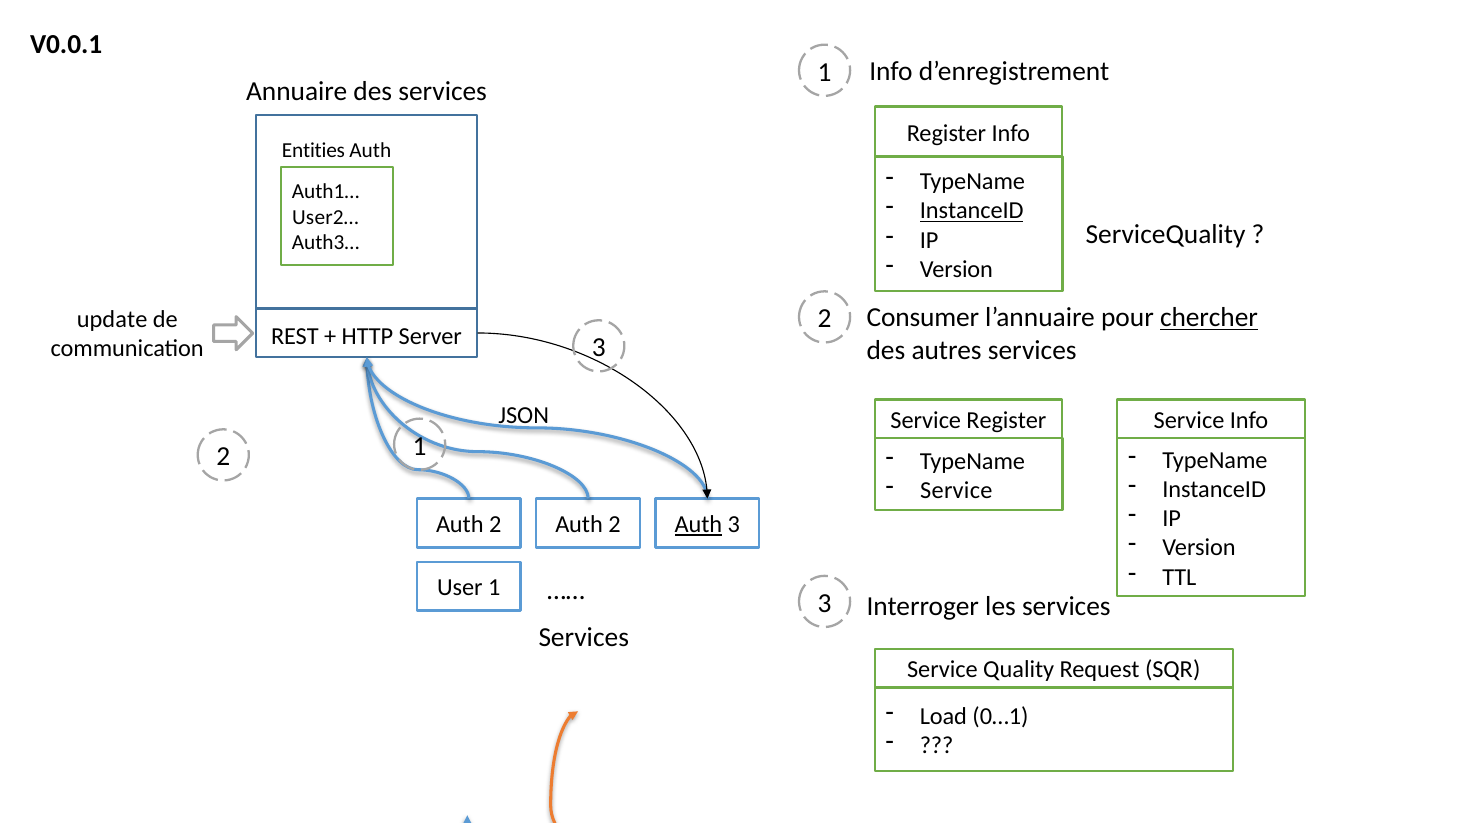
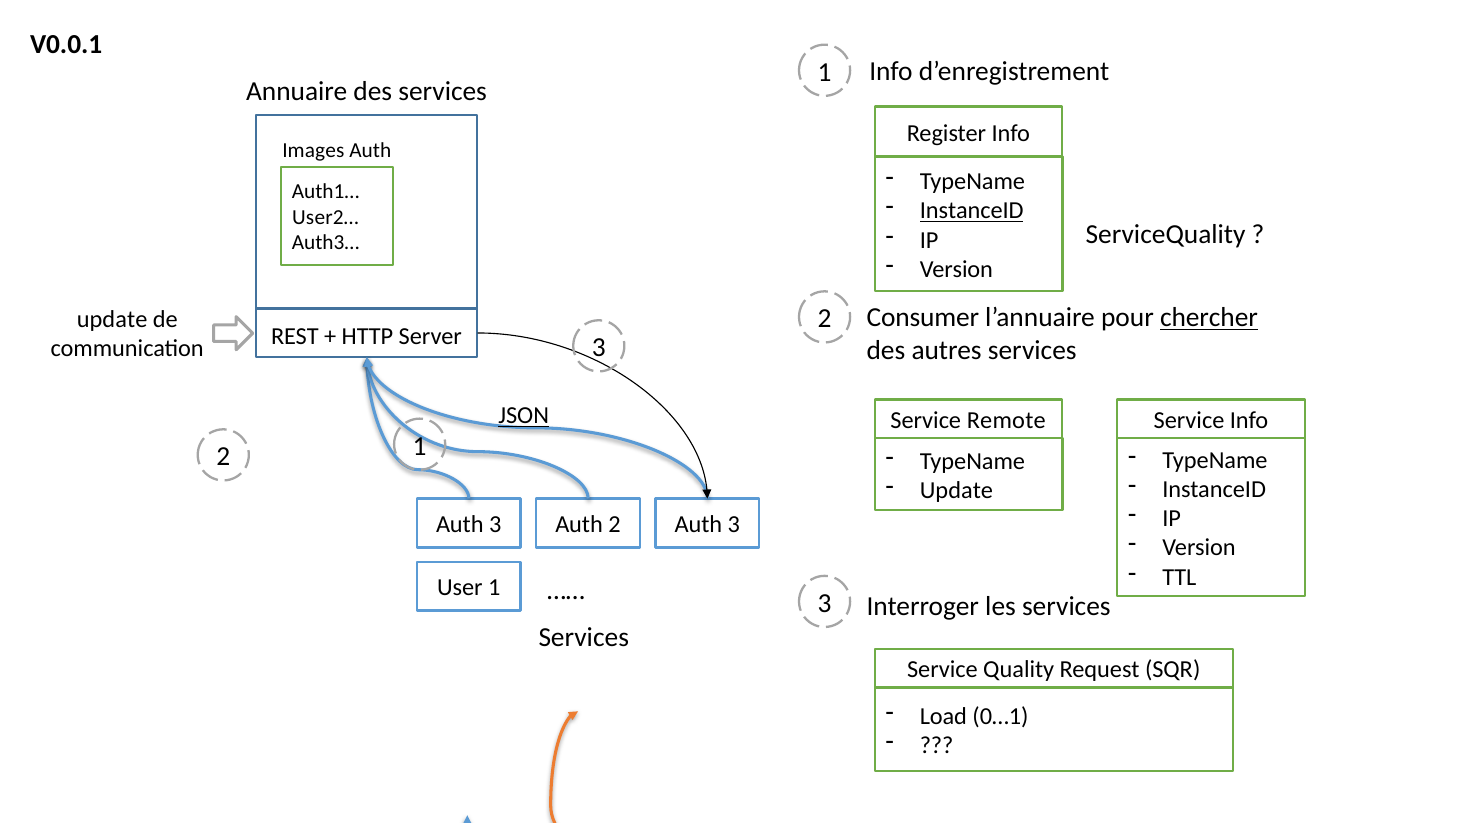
Entities: Entities -> Images
JSON underline: none -> present
Service Register: Register -> Remote
Service at (956, 490): Service -> Update
2 at (495, 524): 2 -> 3
Auth at (698, 524) underline: present -> none
